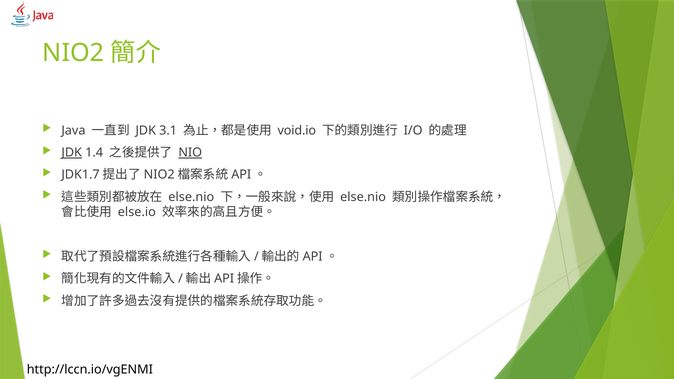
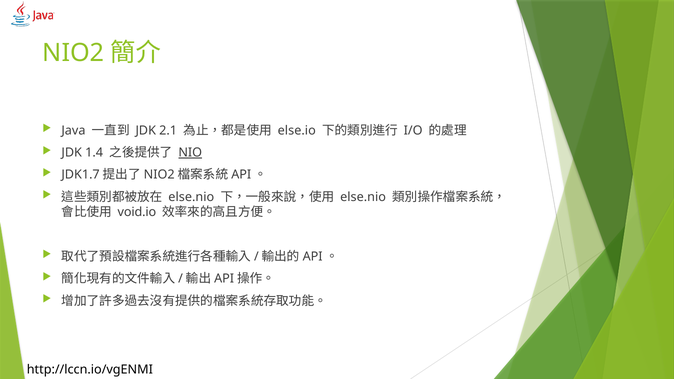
3.1: 3.1 -> 2.1
void.io: void.io -> else.io
JDK at (72, 153) underline: present -> none
else.io: else.io -> void.io
